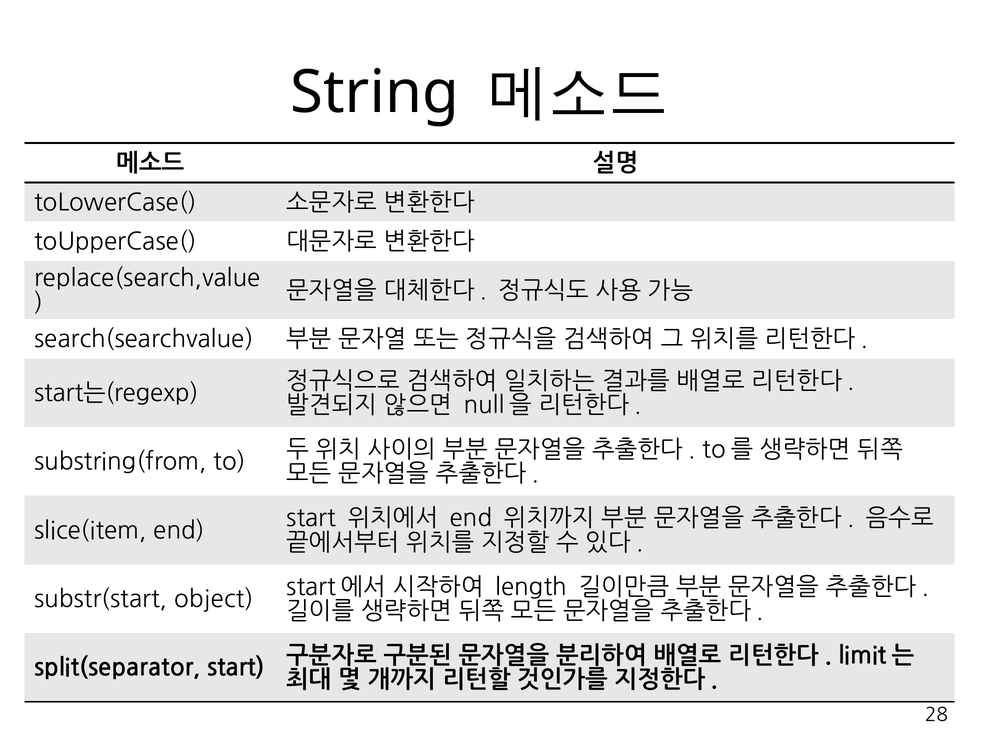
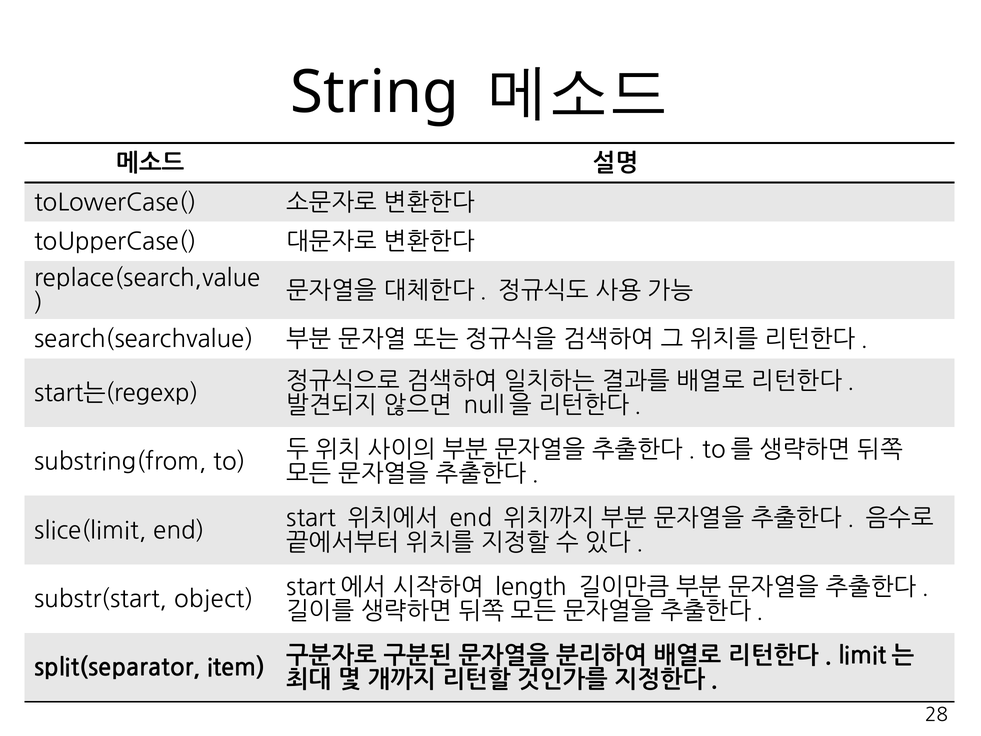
slice(item: slice(item -> slice(limit
split(separator start: start -> item
